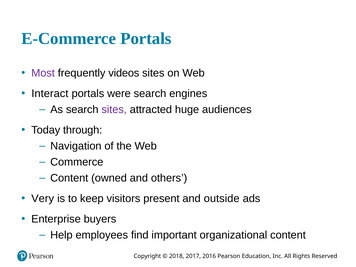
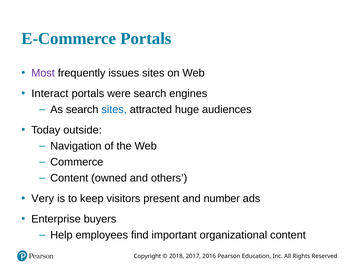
videos: videos -> issues
sites at (114, 110) colour: purple -> blue
through: through -> outside
outside: outside -> number
